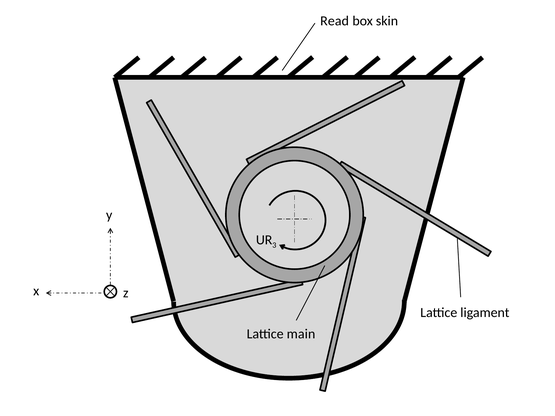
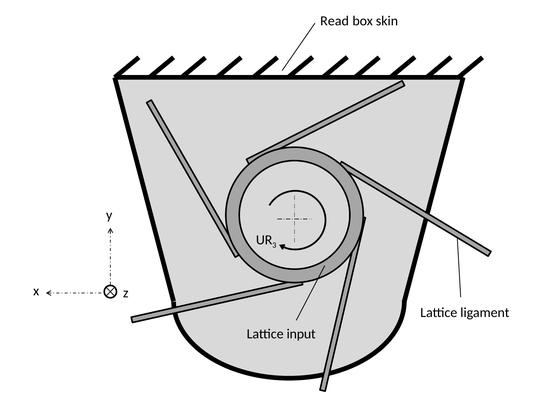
main: main -> input
